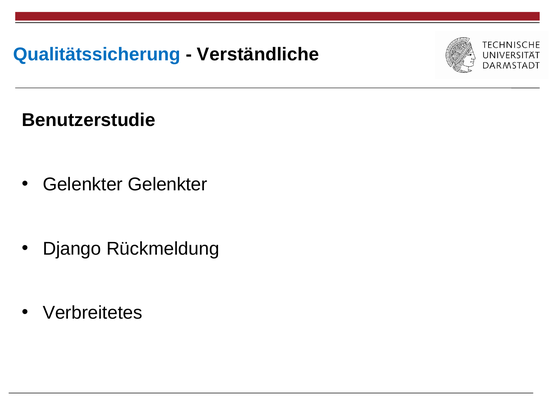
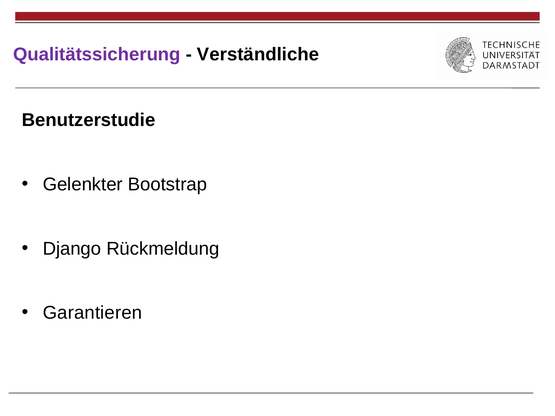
Qualitätssicherung colour: blue -> purple
Gelenkter Gelenkter: Gelenkter -> Bootstrap
Verbreitetes: Verbreitetes -> Garantieren
